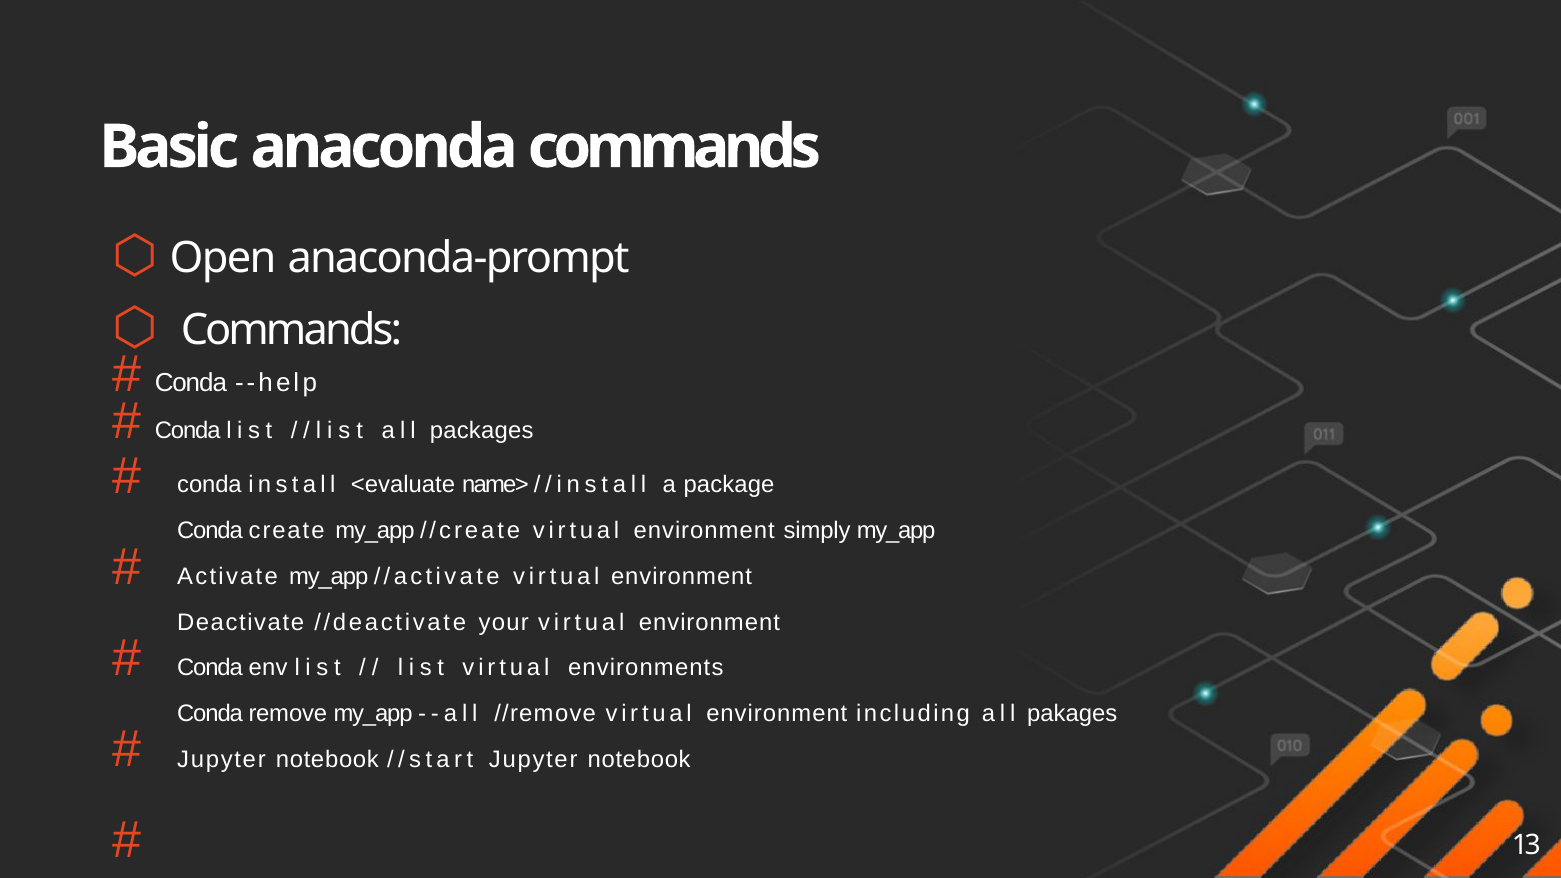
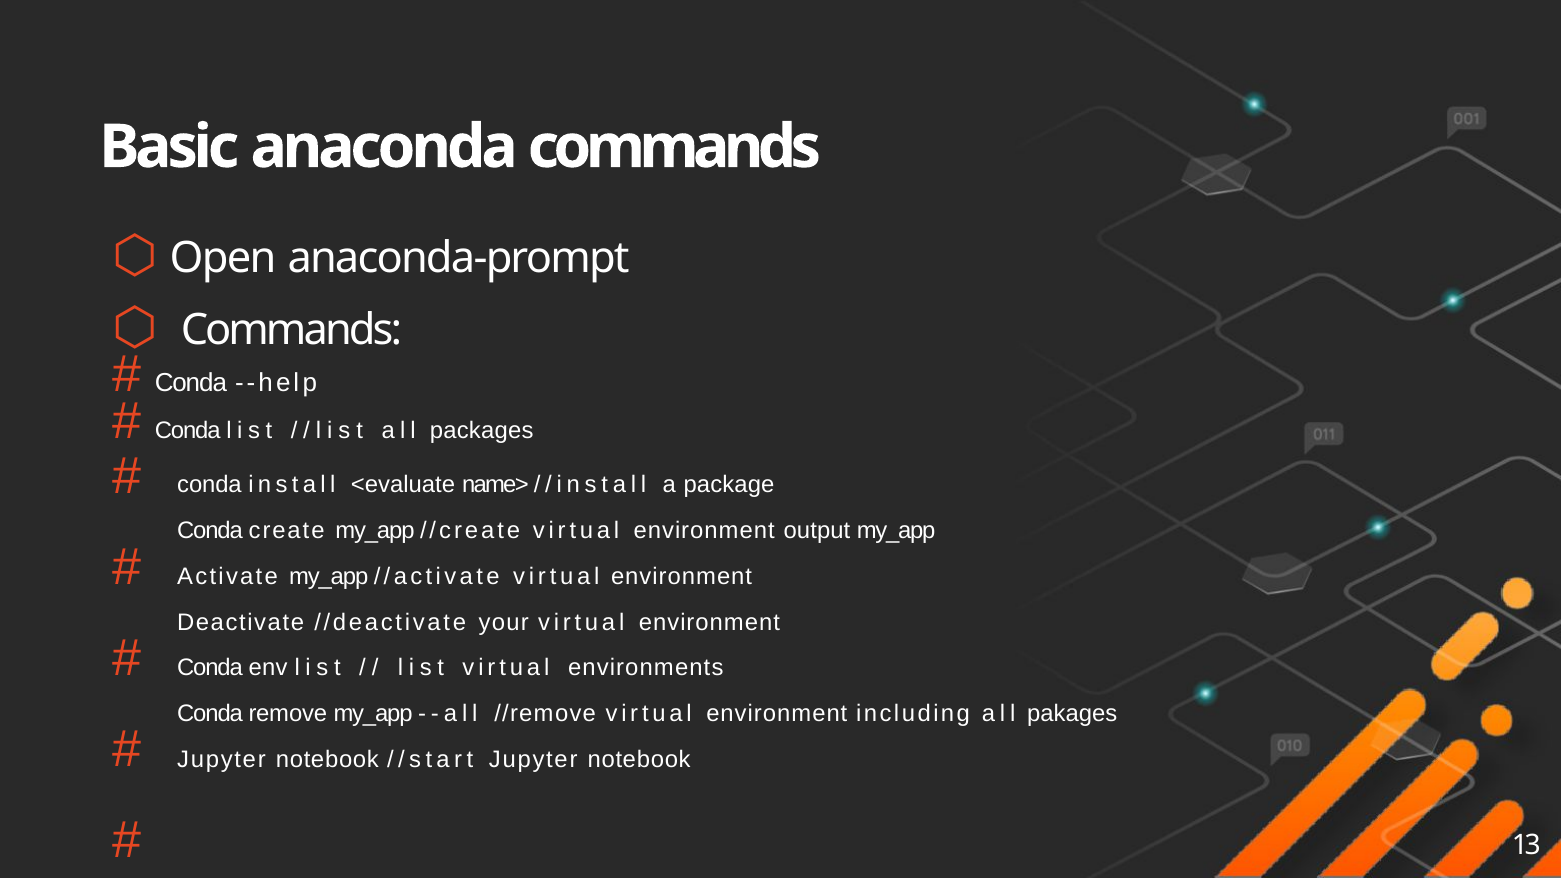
simply: simply -> output
